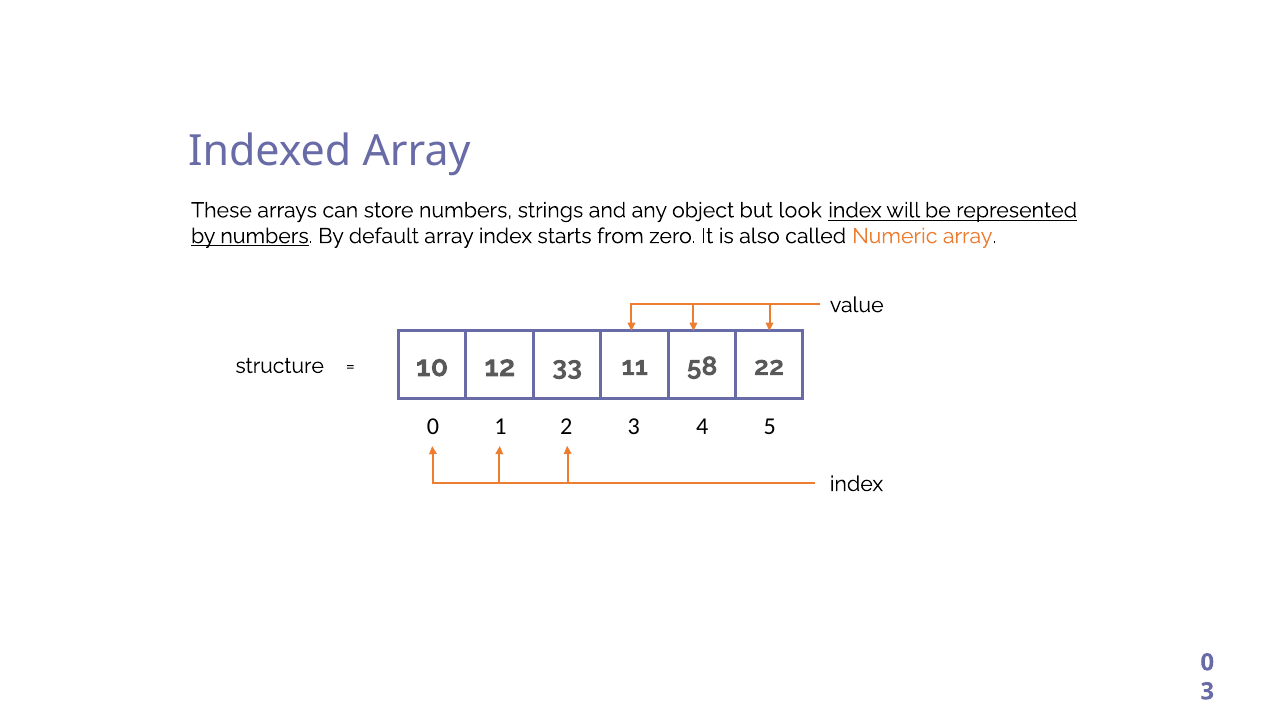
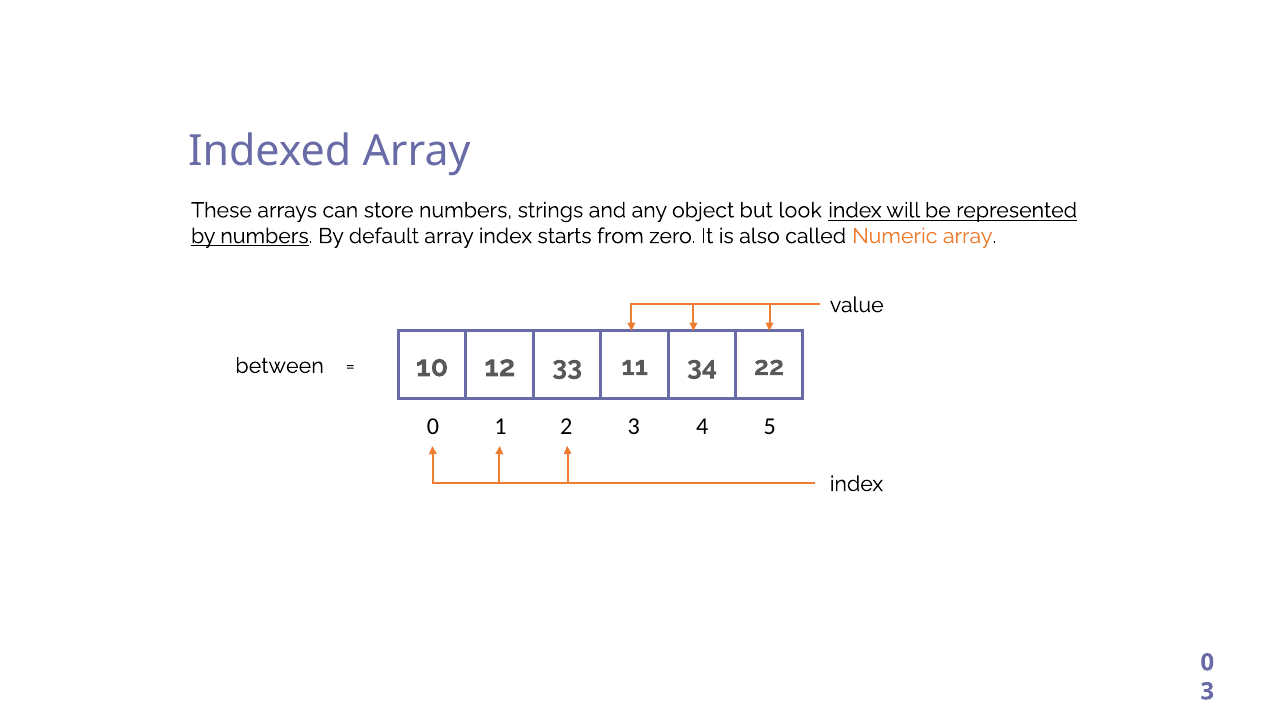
58: 58 -> 34
structure: structure -> between
